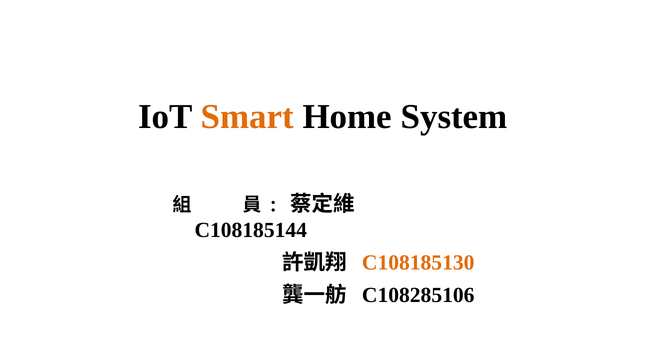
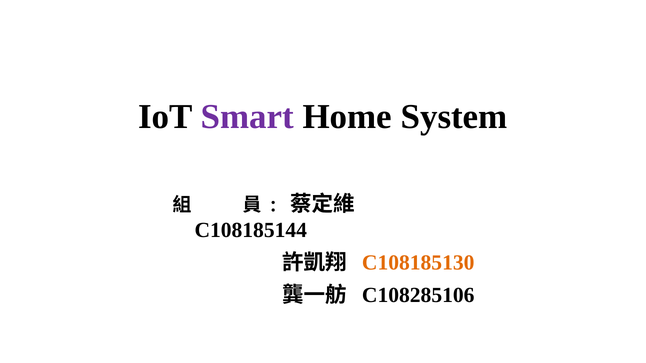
Smart colour: orange -> purple
